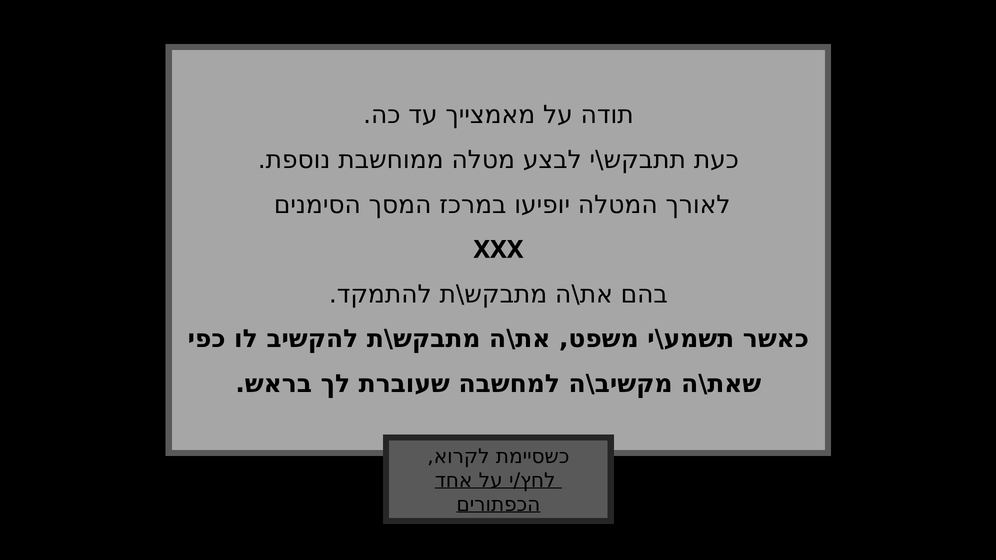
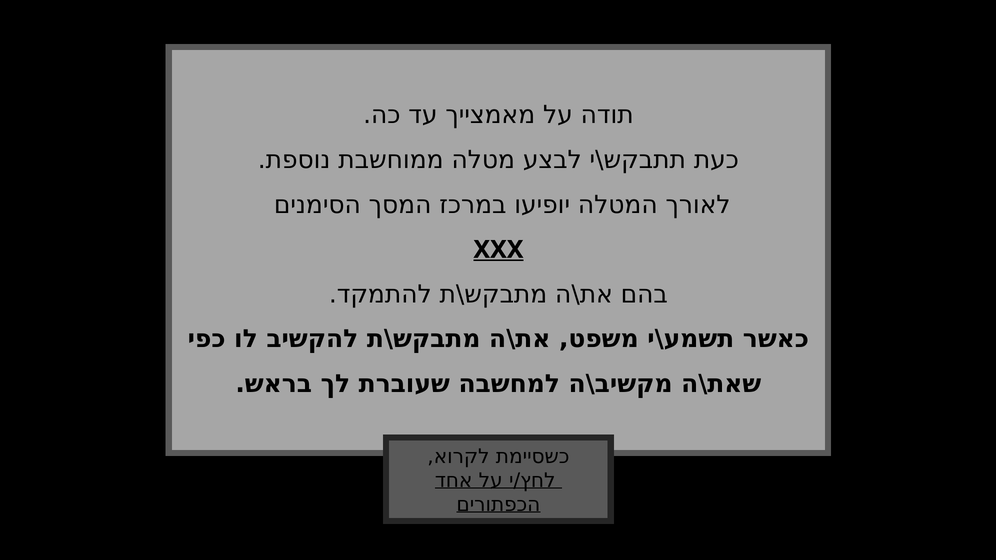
XXX underline: none -> present
